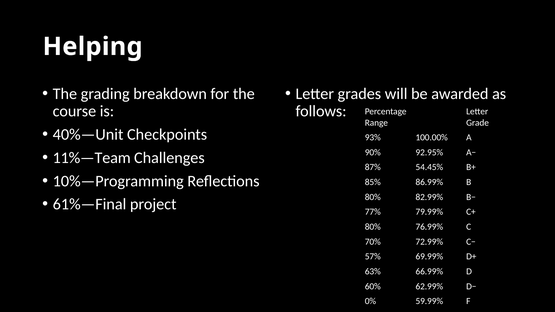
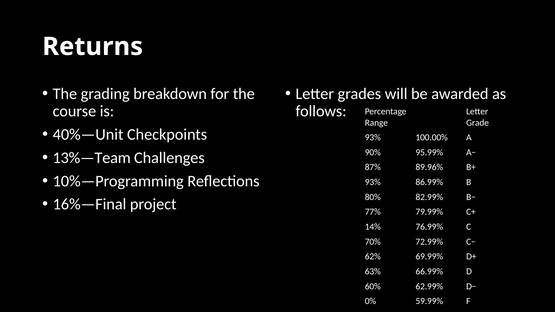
Helping: Helping -> Returns
92.95%: 92.95% -> 95.99%
11%—Team: 11%—Team -> 13%—Team
54.45%: 54.45% -> 89.96%
85% at (373, 182): 85% -> 93%
61%—Final: 61%—Final -> 16%—Final
80% at (373, 227): 80% -> 14%
57%: 57% -> 62%
